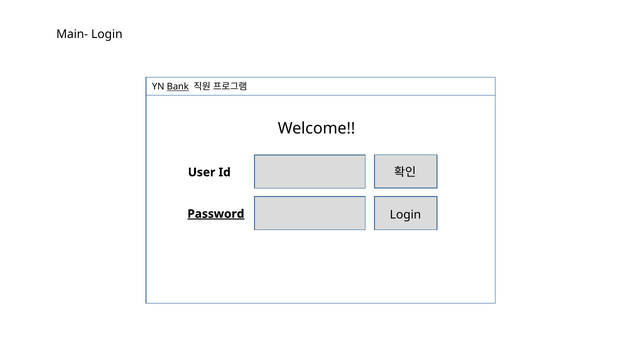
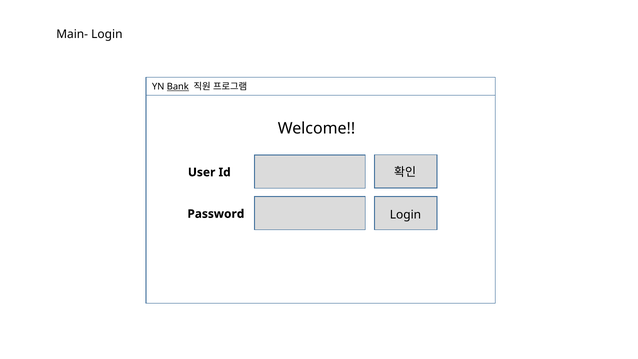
Password underline: present -> none
